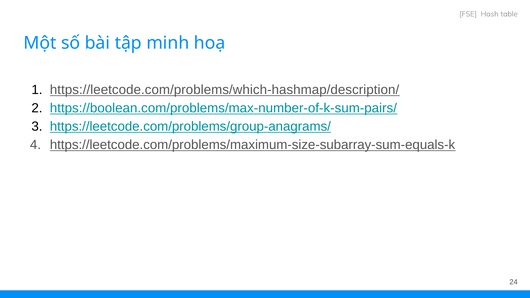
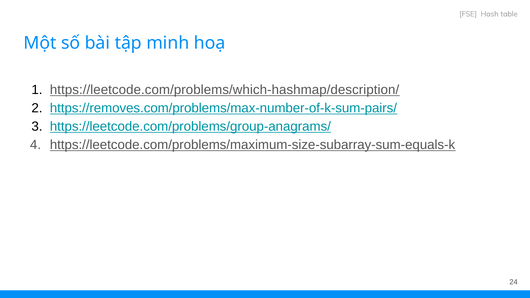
https://boolean.com/problems/max-number-of-k-sum-pairs/: https://boolean.com/problems/max-number-of-k-sum-pairs/ -> https://removes.com/problems/max-number-of-k-sum-pairs/
